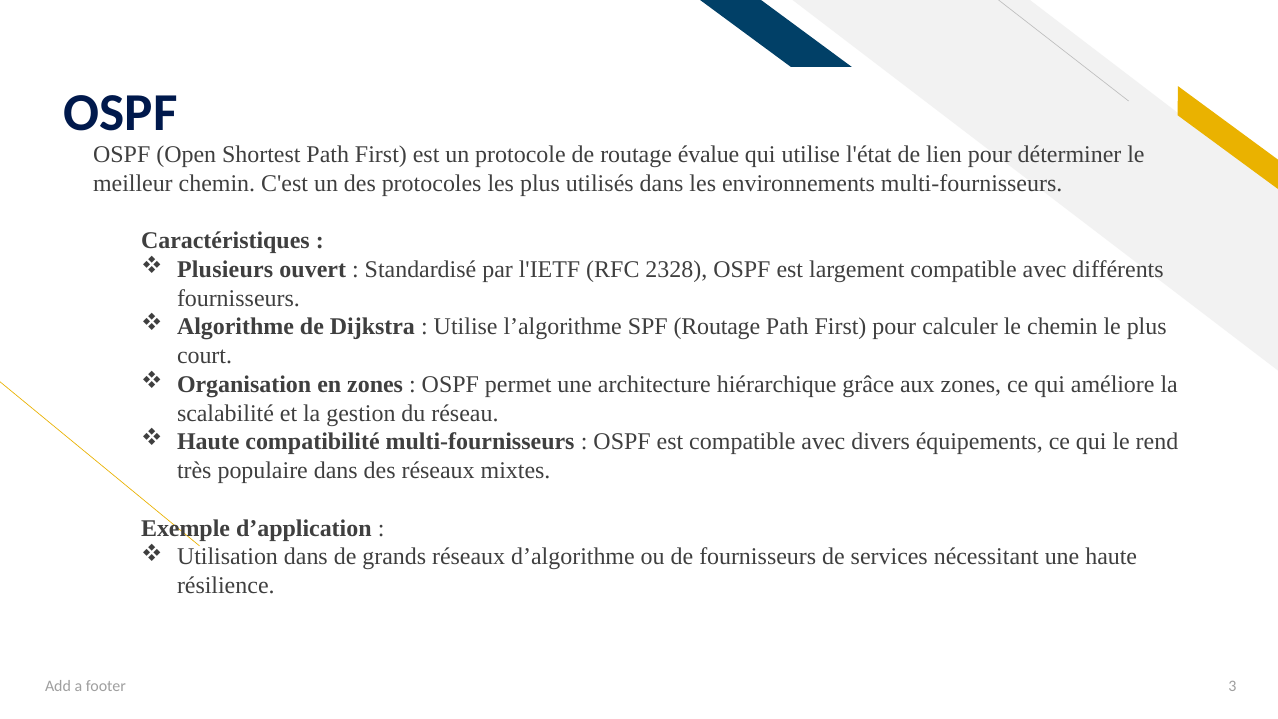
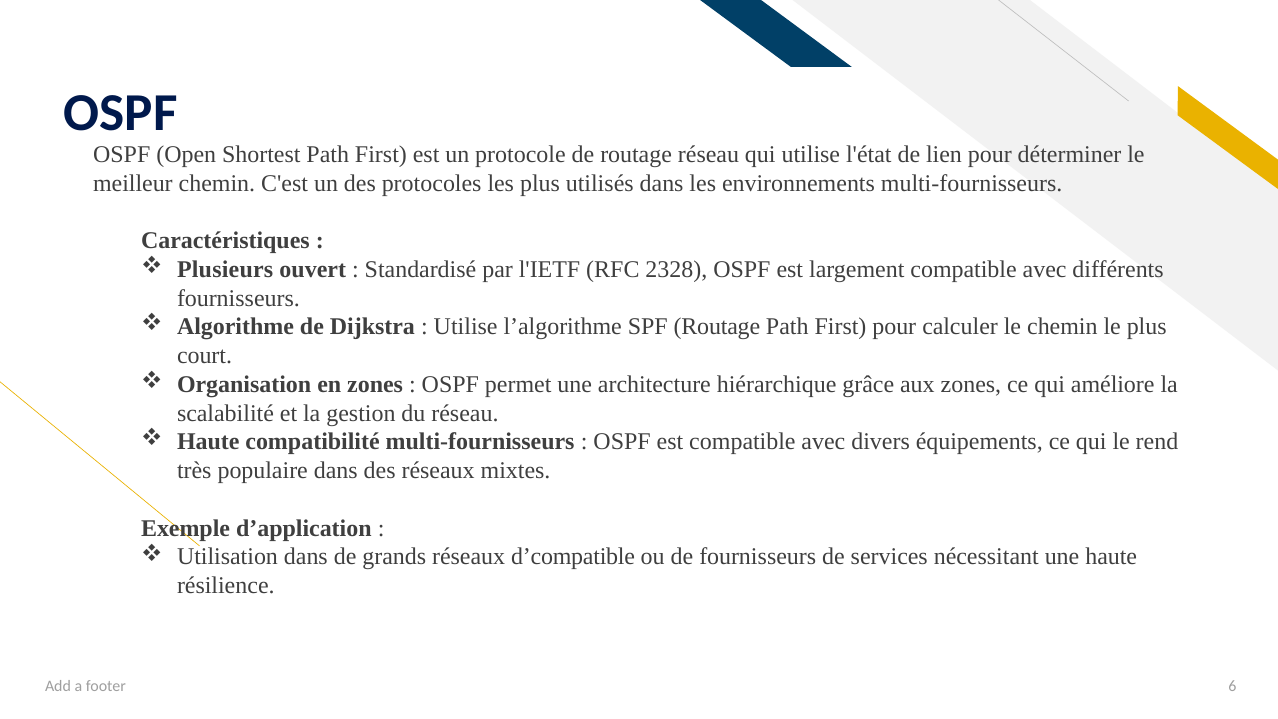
routage évalue: évalue -> réseau
d’algorithme: d’algorithme -> d’compatible
3: 3 -> 6
